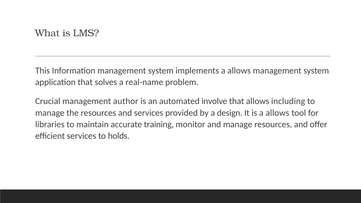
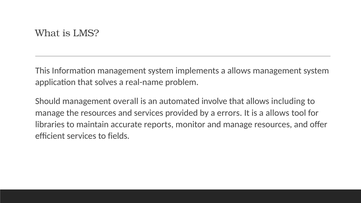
Crucial: Crucial -> Should
author: author -> overall
design: design -> errors
training: training -> reports
holds: holds -> fields
